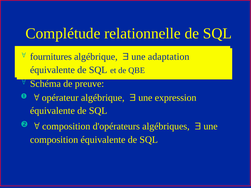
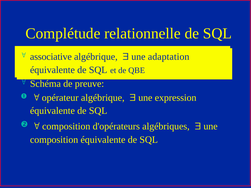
fournitures: fournitures -> associative
